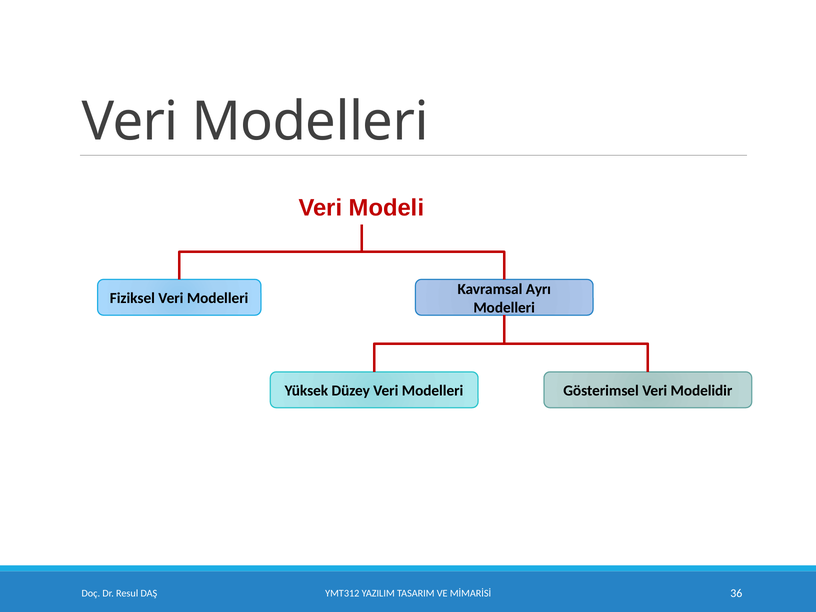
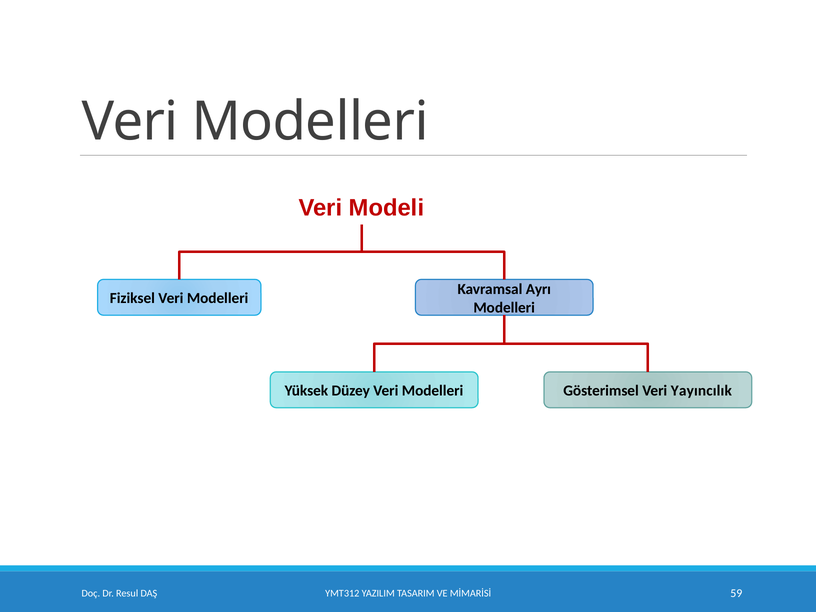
Modelidir: Modelidir -> Yayıncılık
36: 36 -> 59
